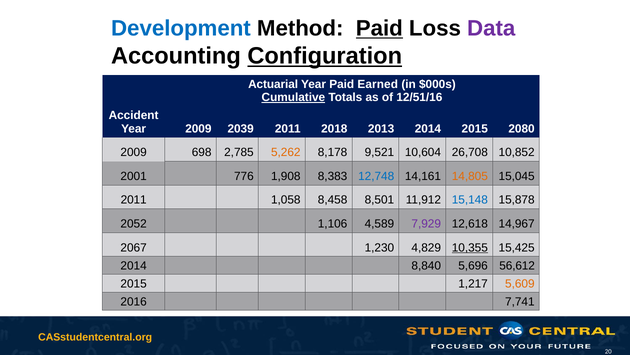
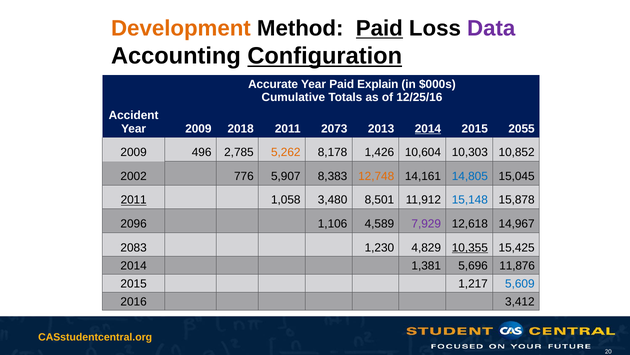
Development colour: blue -> orange
Actuarial: Actuarial -> Accurate
Earned: Earned -> Explain
Cumulative underline: present -> none
12/51/16: 12/51/16 -> 12/25/16
2039: 2039 -> 2018
2018: 2018 -> 2073
2014 at (428, 128) underline: none -> present
2080: 2080 -> 2055
698: 698 -> 496
9,521: 9,521 -> 1,426
26,708: 26,708 -> 10,303
2001: 2001 -> 2002
1,908: 1,908 -> 5,907
12,748 colour: blue -> orange
14,805 colour: orange -> blue
2011 at (134, 200) underline: none -> present
8,458: 8,458 -> 3,480
2052: 2052 -> 2096
2067: 2067 -> 2083
8,840: 8,840 -> 1,381
56,612: 56,612 -> 11,876
5,609 colour: orange -> blue
7,741: 7,741 -> 3,412
